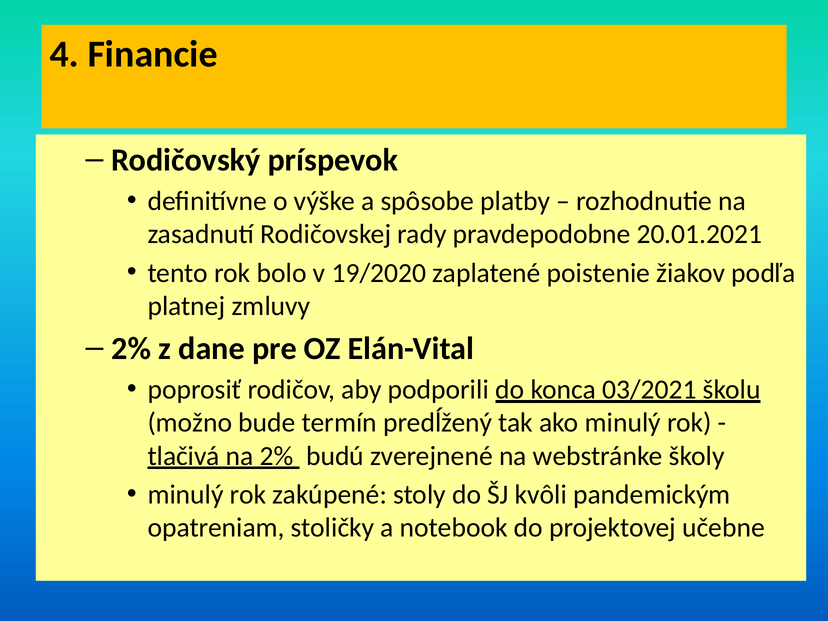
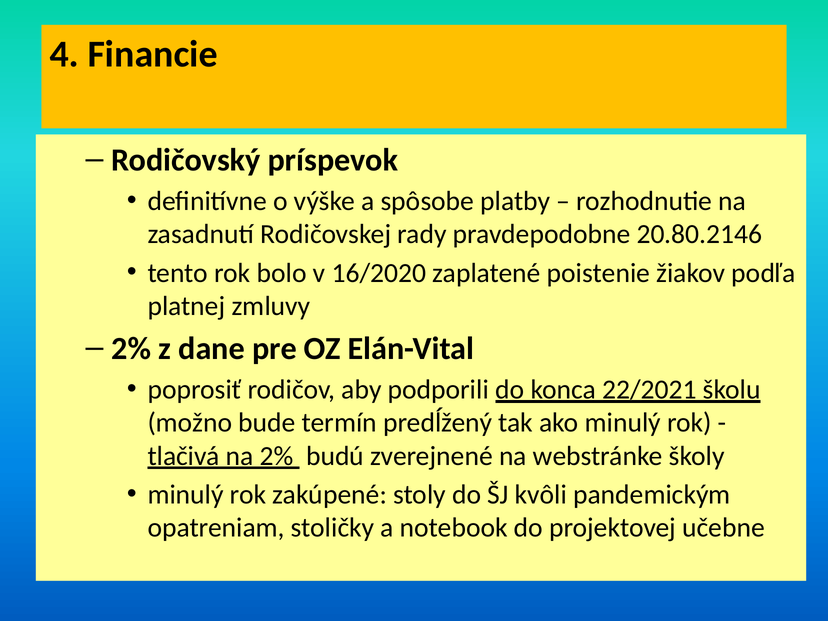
20.01.2021: 20.01.2021 -> 20.80.2146
19/2020: 19/2020 -> 16/2020
03/2021: 03/2021 -> 22/2021
